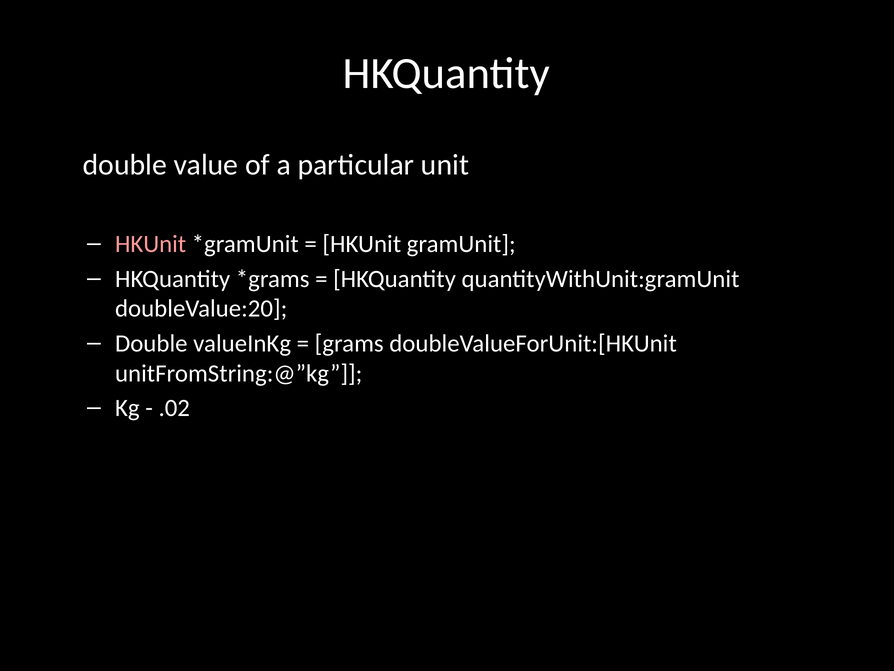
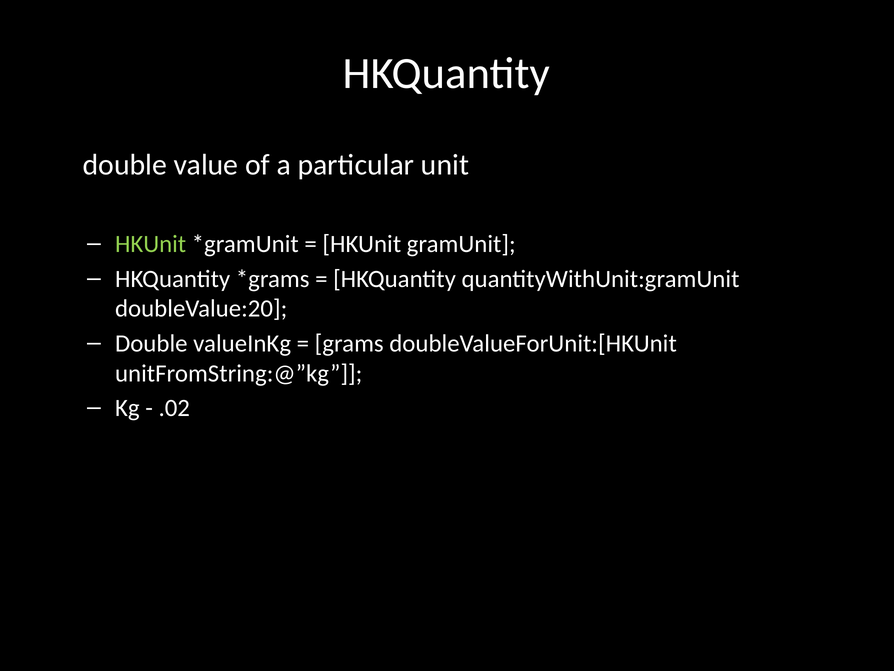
HKUnit at (151, 244) colour: pink -> light green
